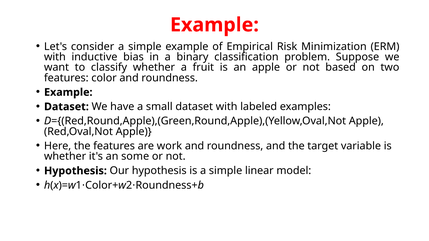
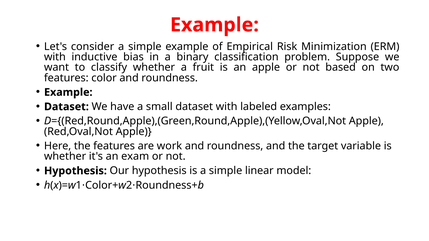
some: some -> exam
